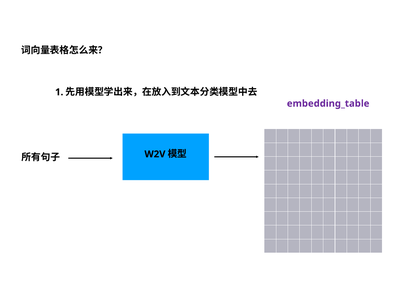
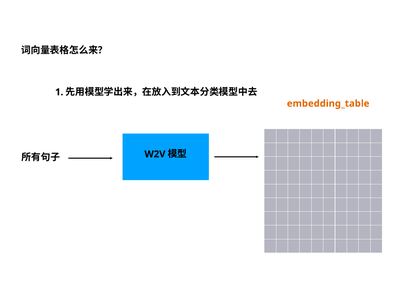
embedding_table colour: purple -> orange
